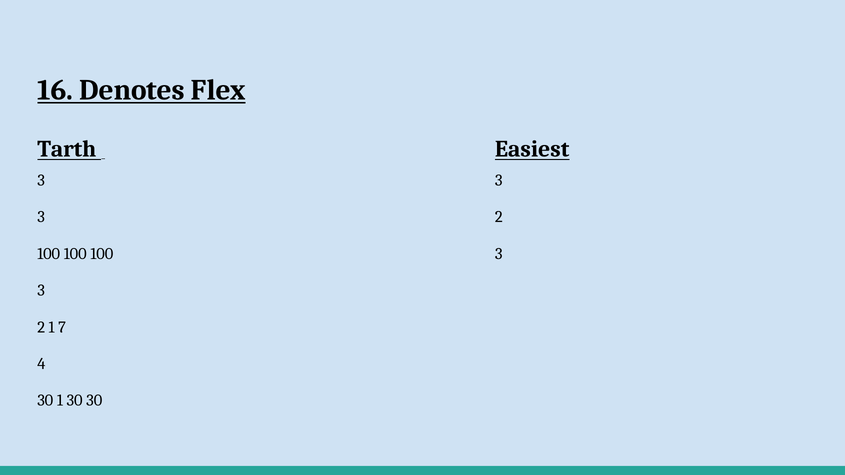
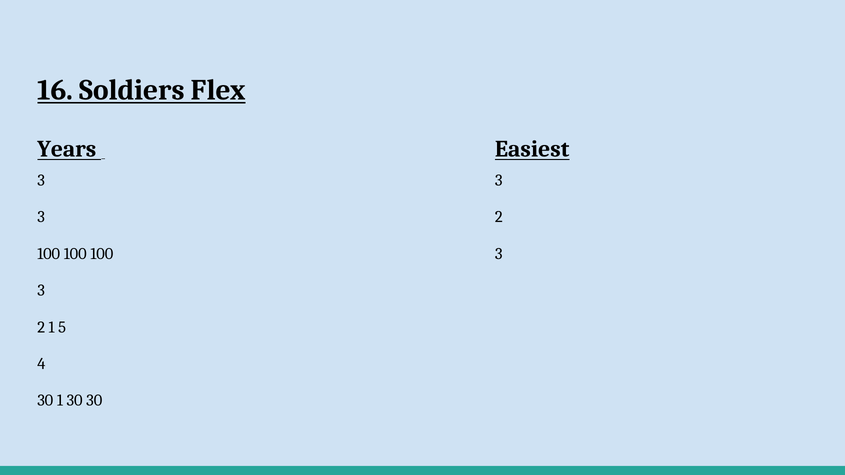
Denotes: Denotes -> Soldiers
Tarth: Tarth -> Years
7: 7 -> 5
